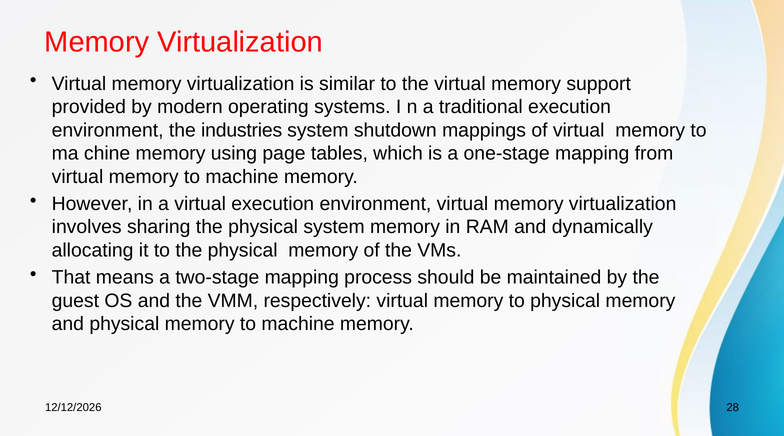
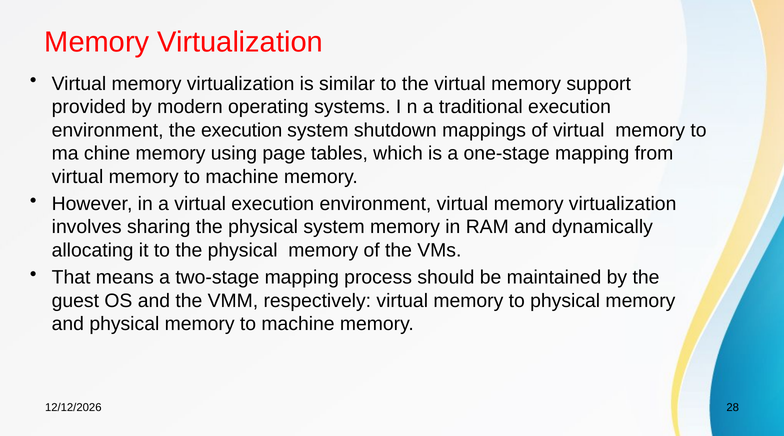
the industries: industries -> execution
